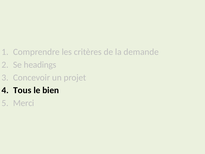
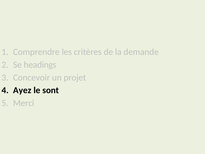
Tous: Tous -> Ayez
bien: bien -> sont
